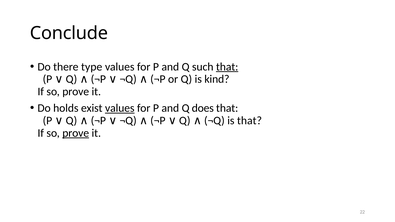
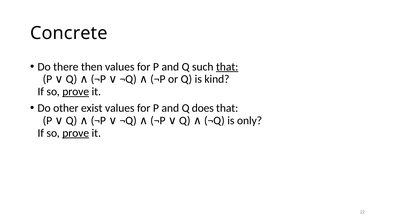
Conclude: Conclude -> Concrete
type: type -> then
prove at (76, 92) underline: none -> present
holds: holds -> other
values at (120, 108) underline: present -> none
is that: that -> only
